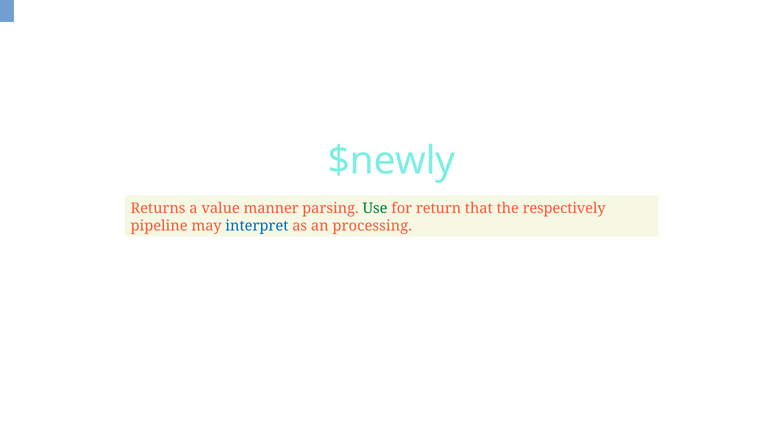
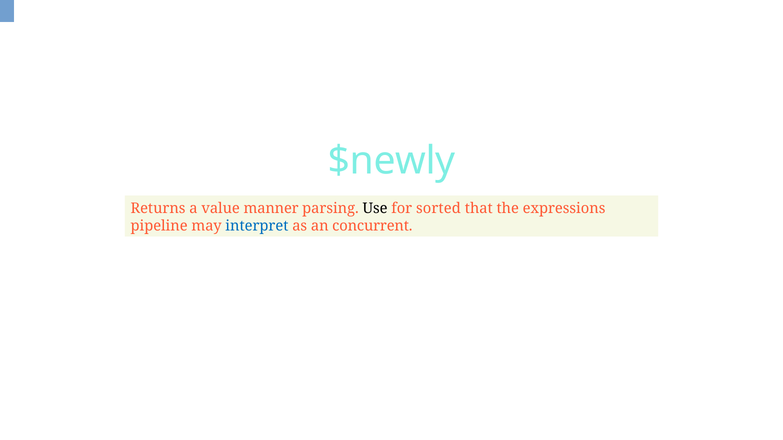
Use colour: green -> black
return: return -> sorted
respectively: respectively -> expressions
processing: processing -> concurrent
